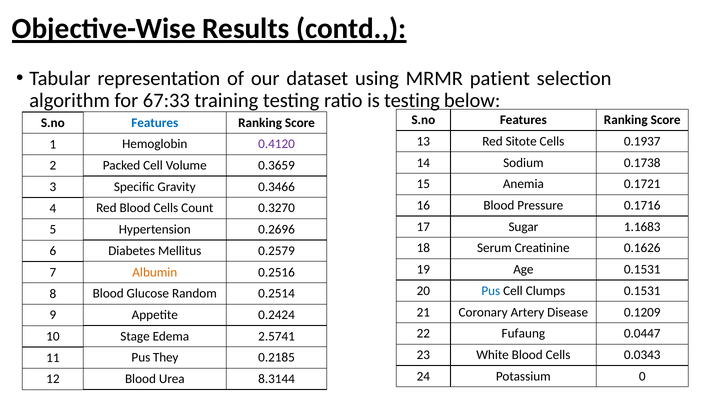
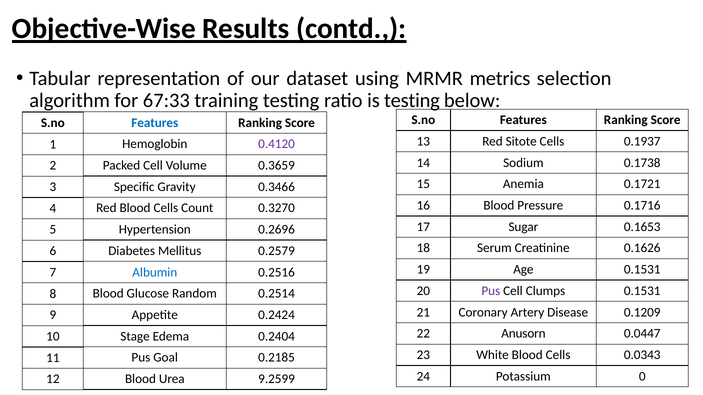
patient: patient -> metrics
1.1683: 1.1683 -> 0.1653
Albumin colour: orange -> blue
Pus at (491, 291) colour: blue -> purple
Fufaung: Fufaung -> Anusorn
2.5741: 2.5741 -> 0.2404
They: They -> Goal
8.3144: 8.3144 -> 9.2599
